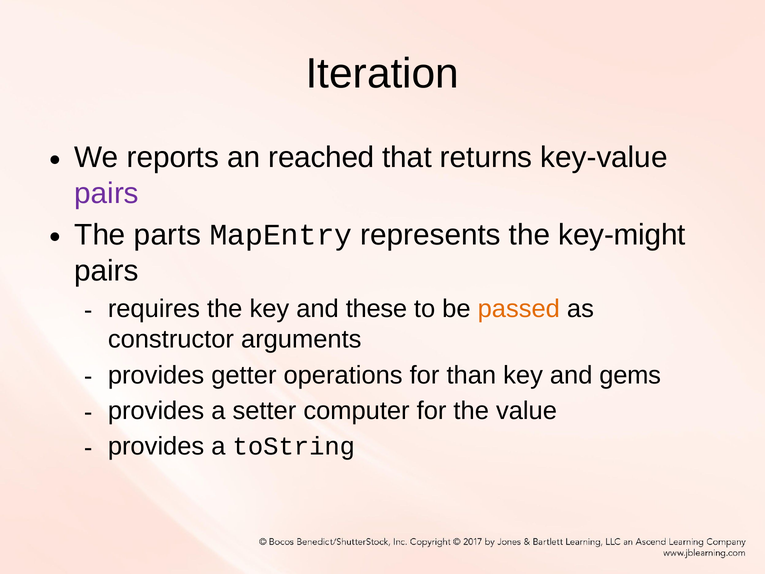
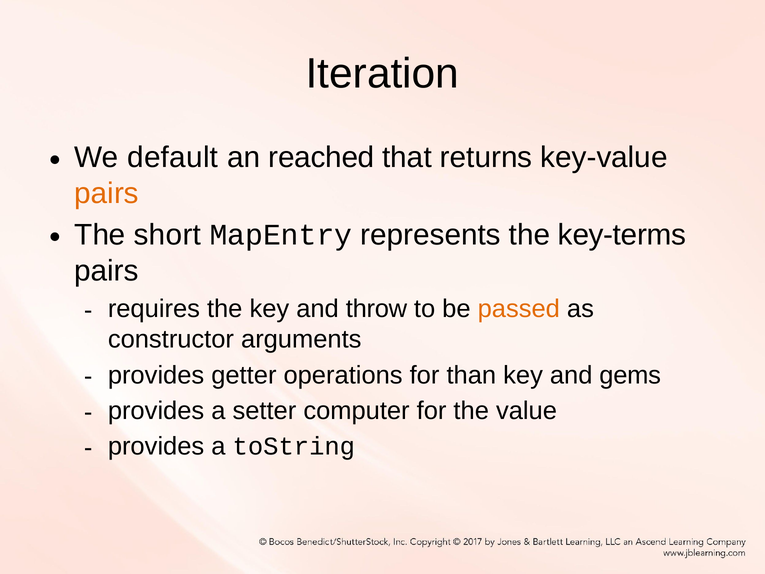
reports: reports -> default
pairs at (107, 193) colour: purple -> orange
parts: parts -> short
key-might: key-might -> key-terms
these: these -> throw
